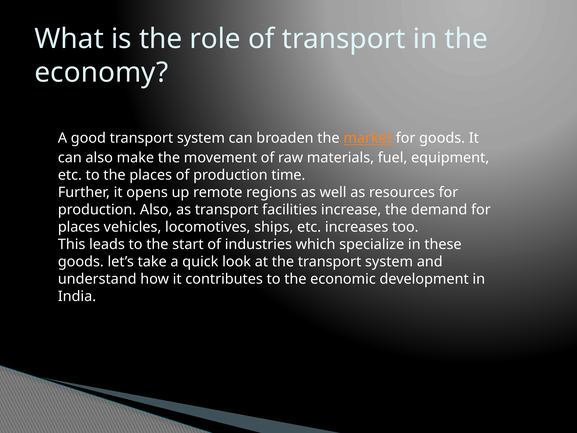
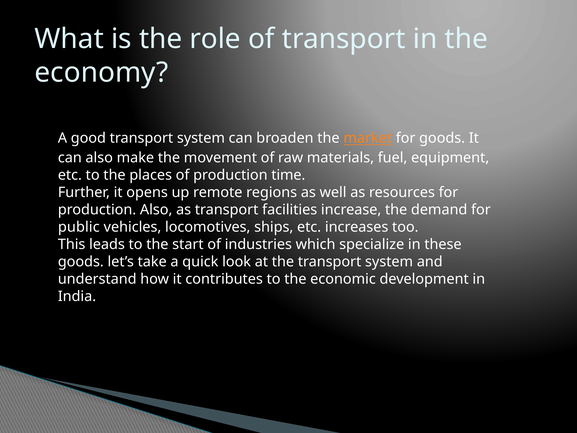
places at (79, 227): places -> public
